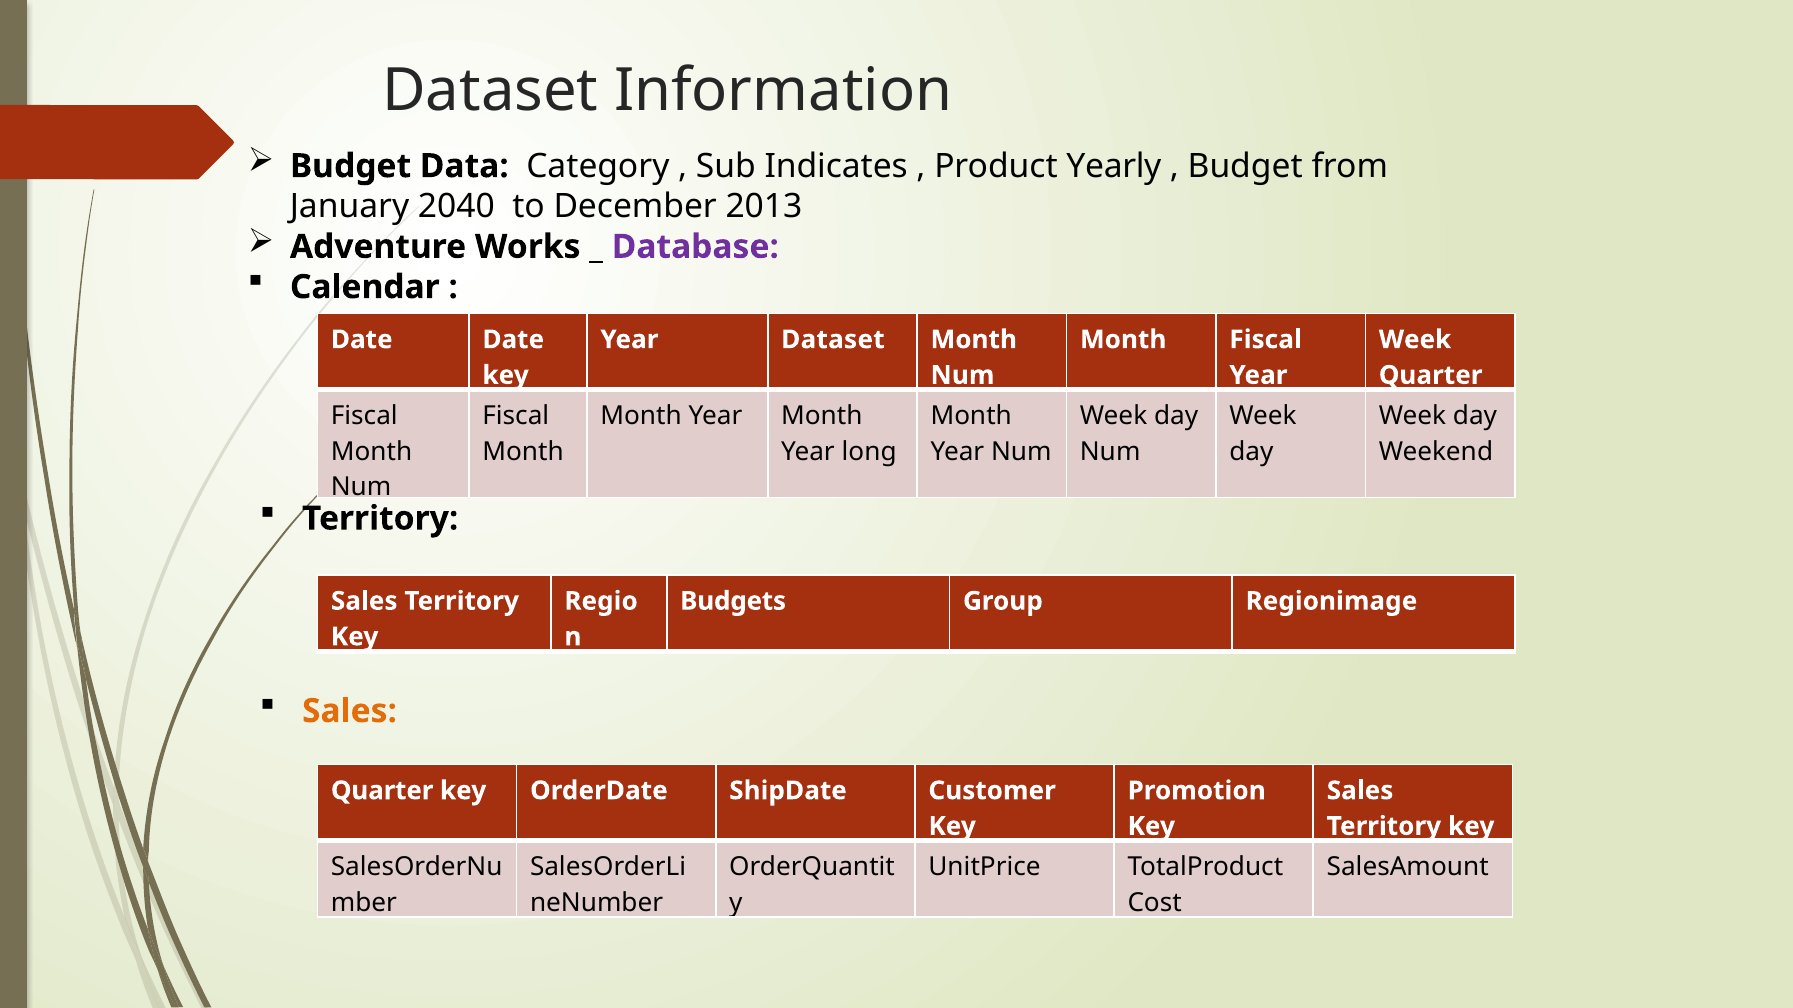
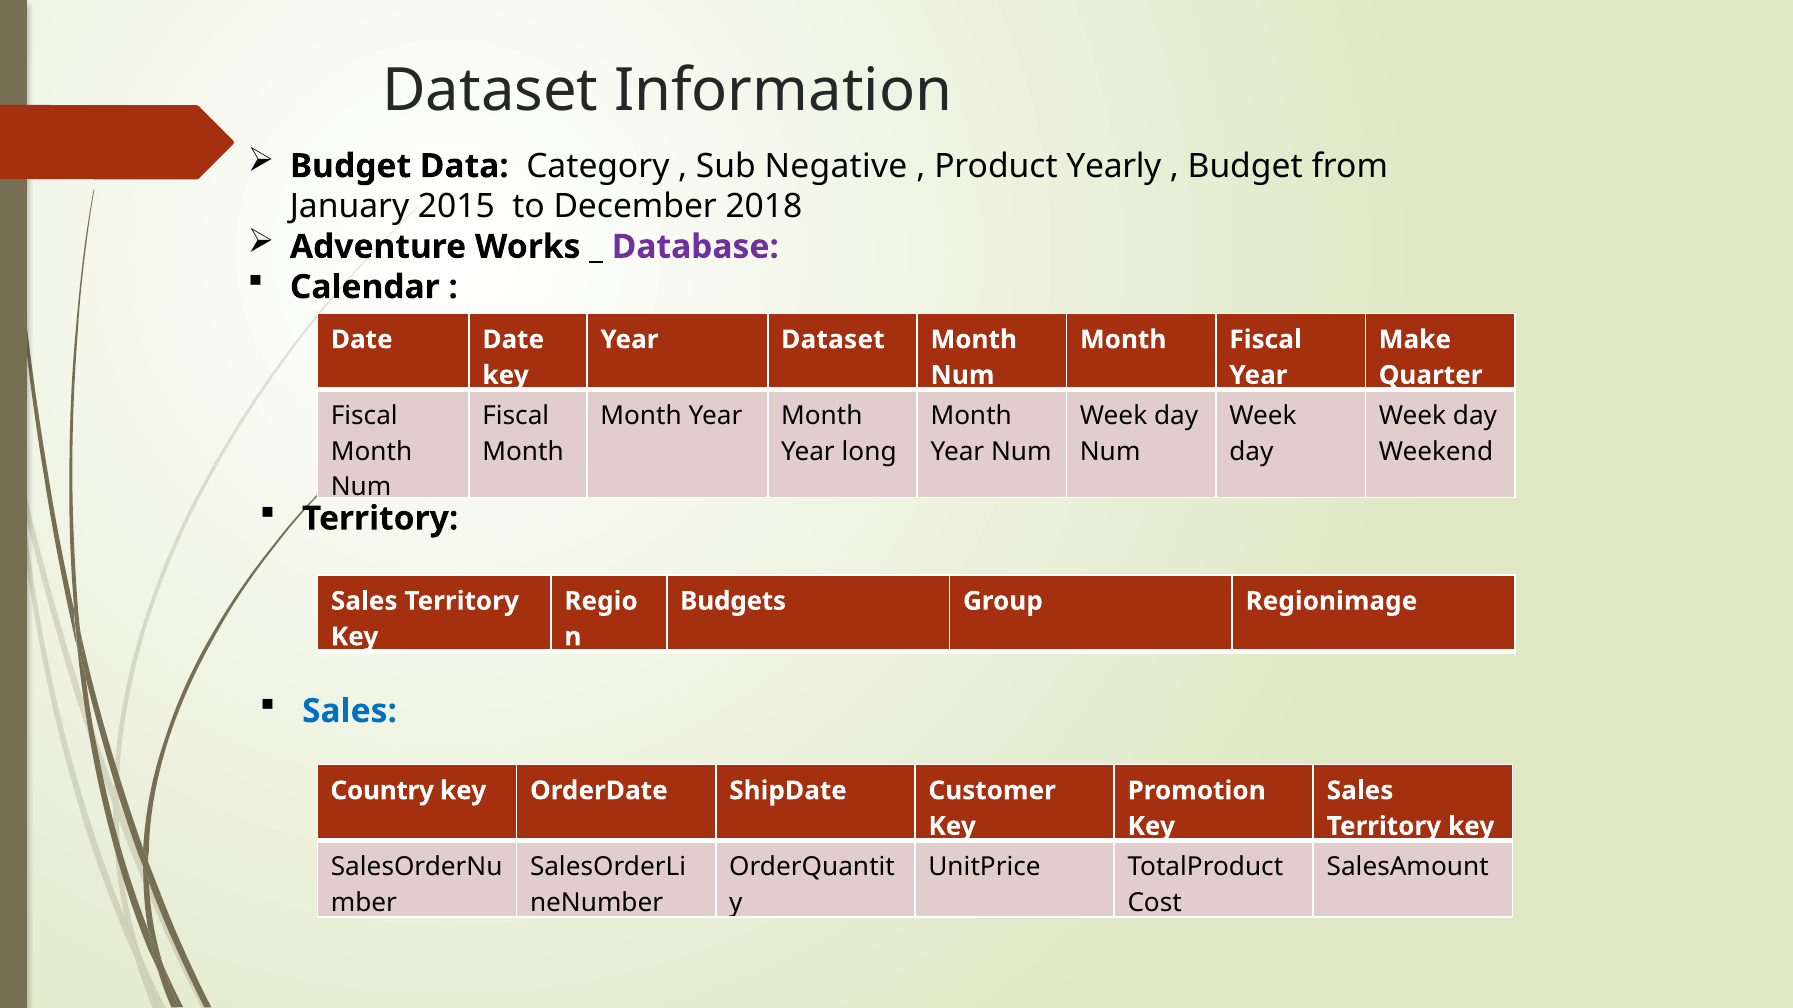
Indicates: Indicates -> Negative
2040: 2040 -> 2015
2013: 2013 -> 2018
Week at (1415, 340): Week -> Make
Sales at (349, 711) colour: orange -> blue
Quarter at (382, 791): Quarter -> Country
